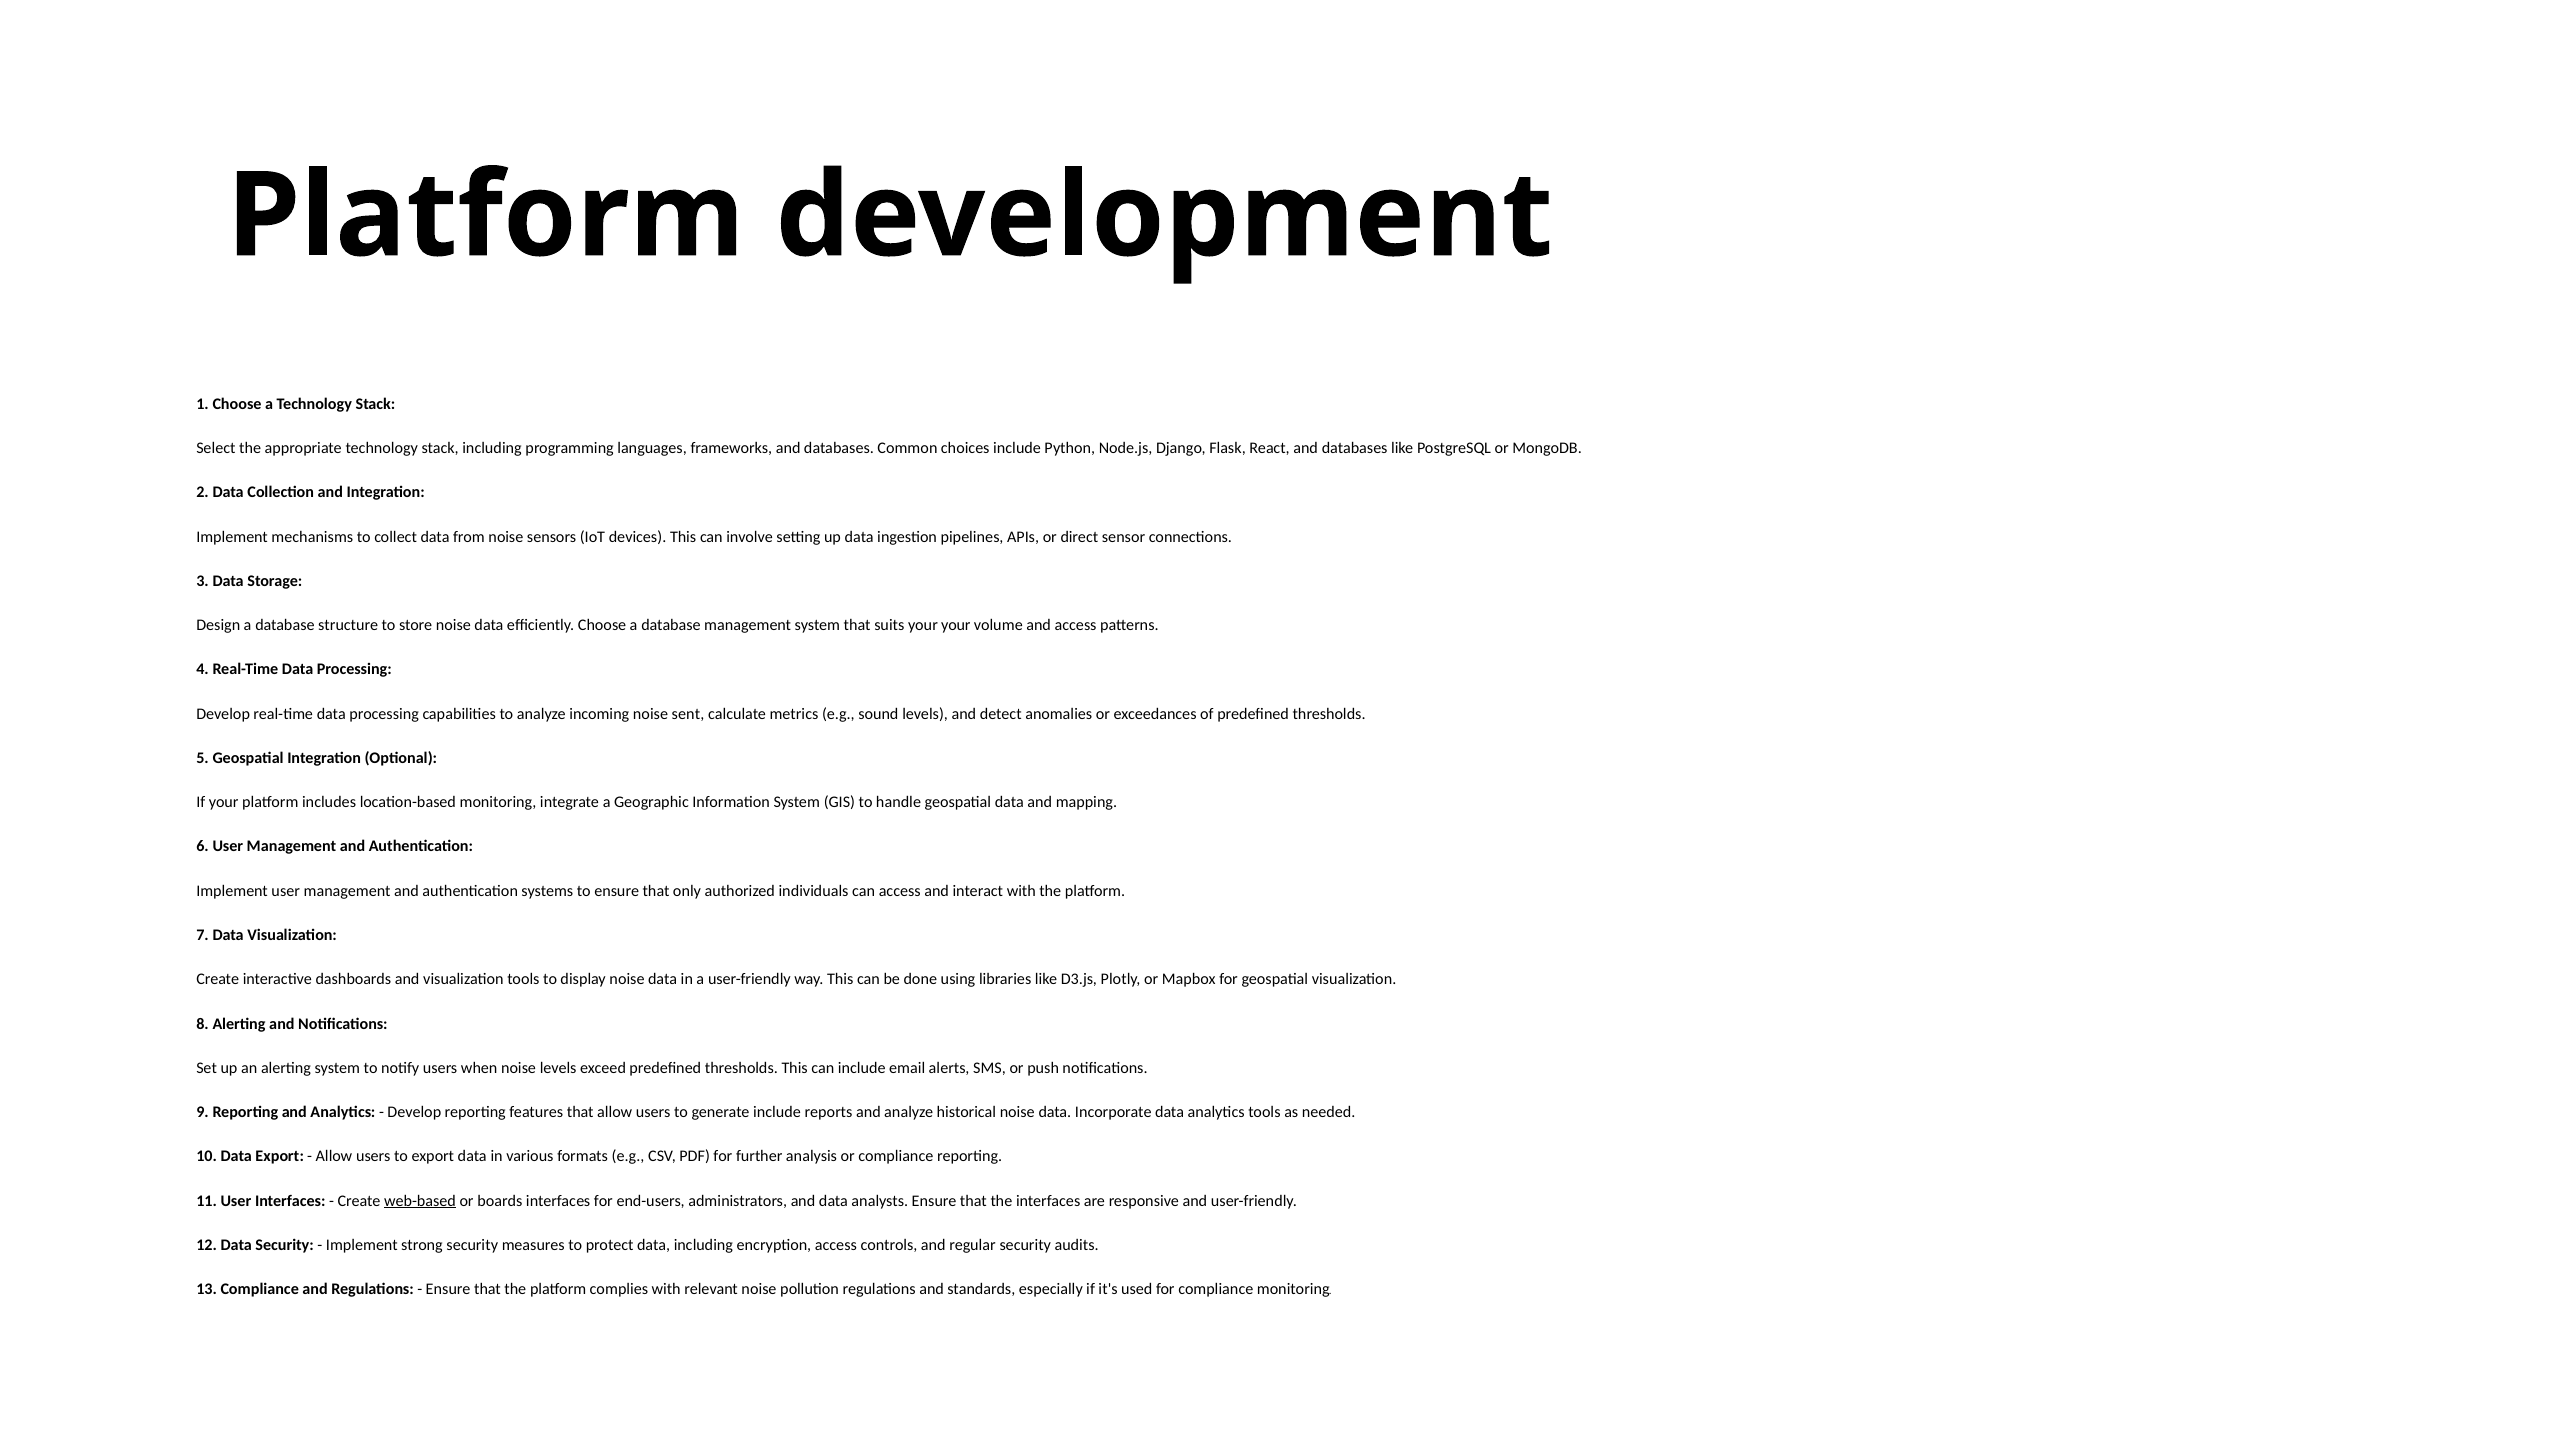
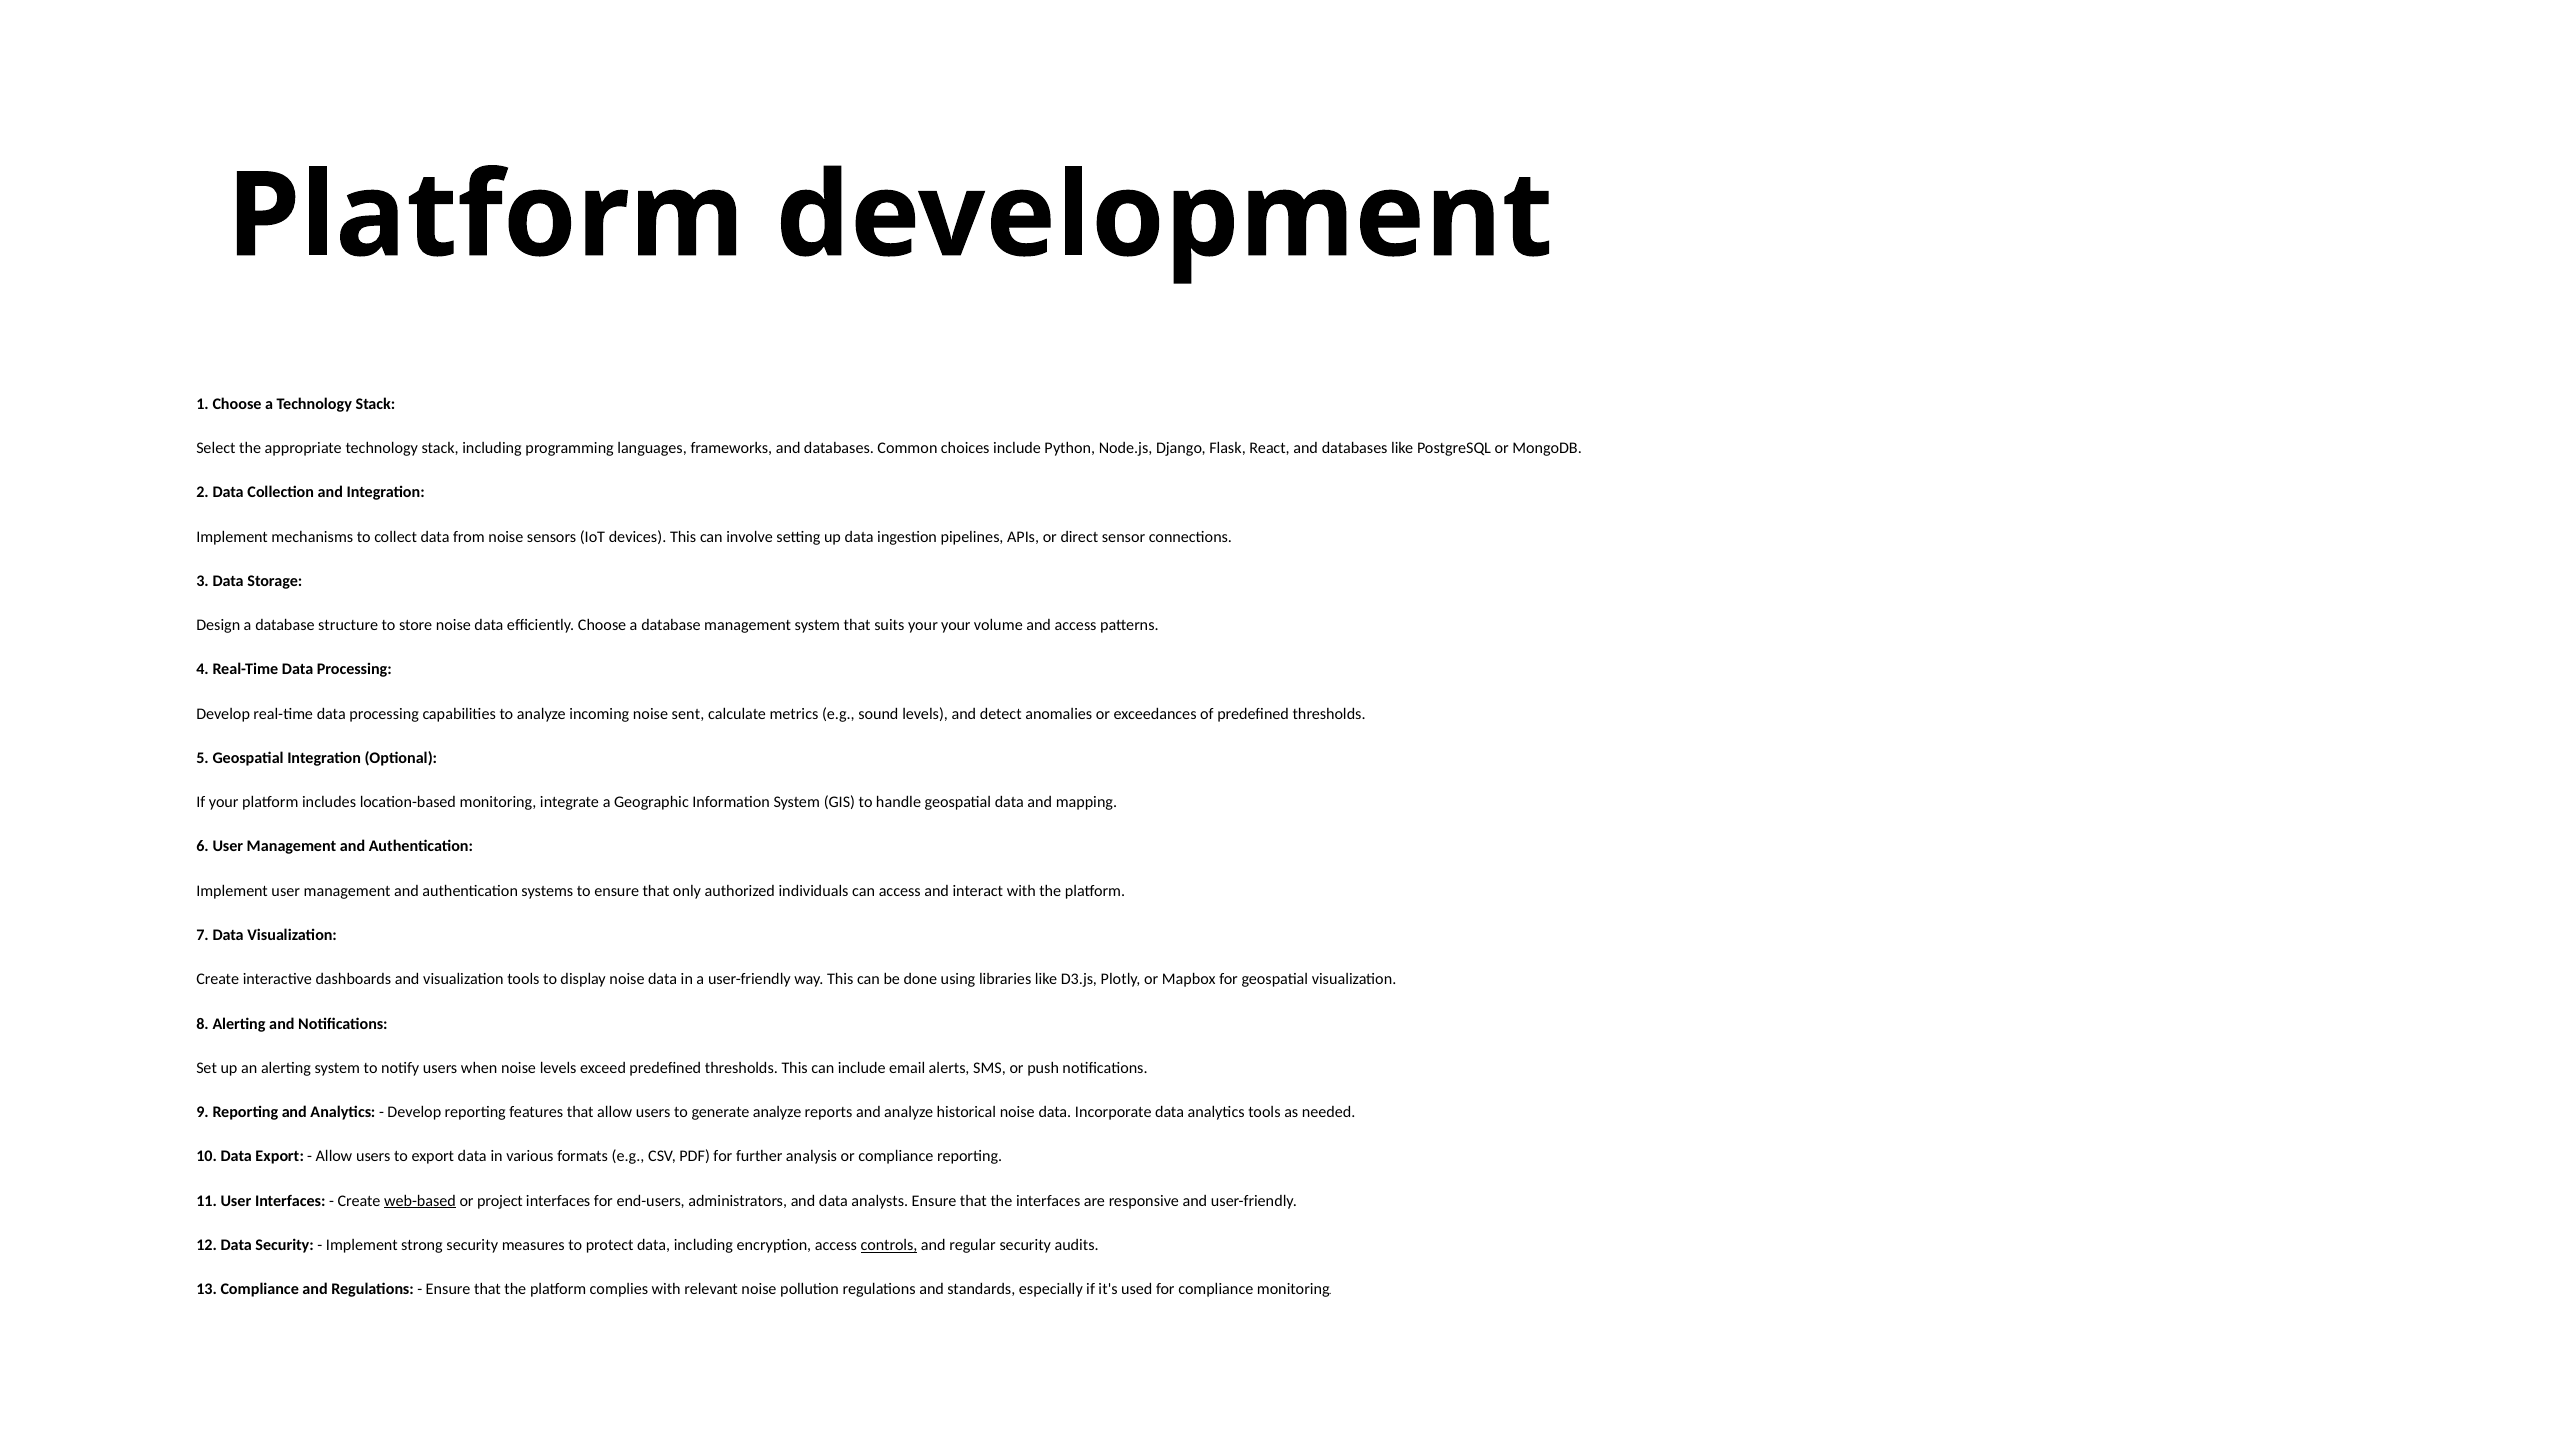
generate include: include -> analyze
boards: boards -> project
controls underline: none -> present
